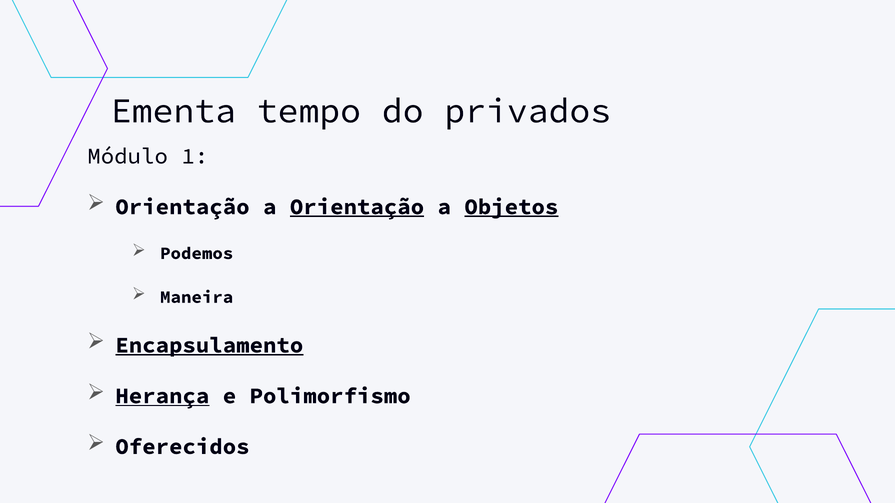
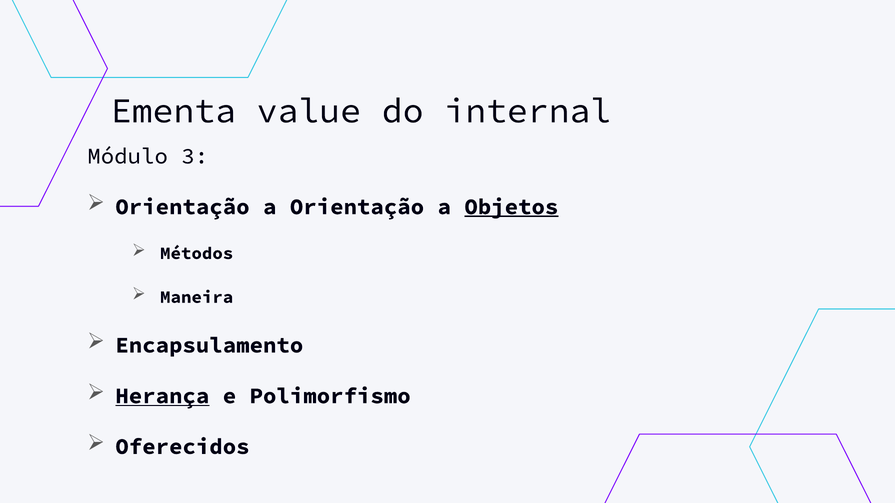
tempo: tempo -> value
privados: privados -> internal
1: 1 -> 3
Orientação at (357, 207) underline: present -> none
Podemos: Podemos -> Métodos
Encapsulamento underline: present -> none
